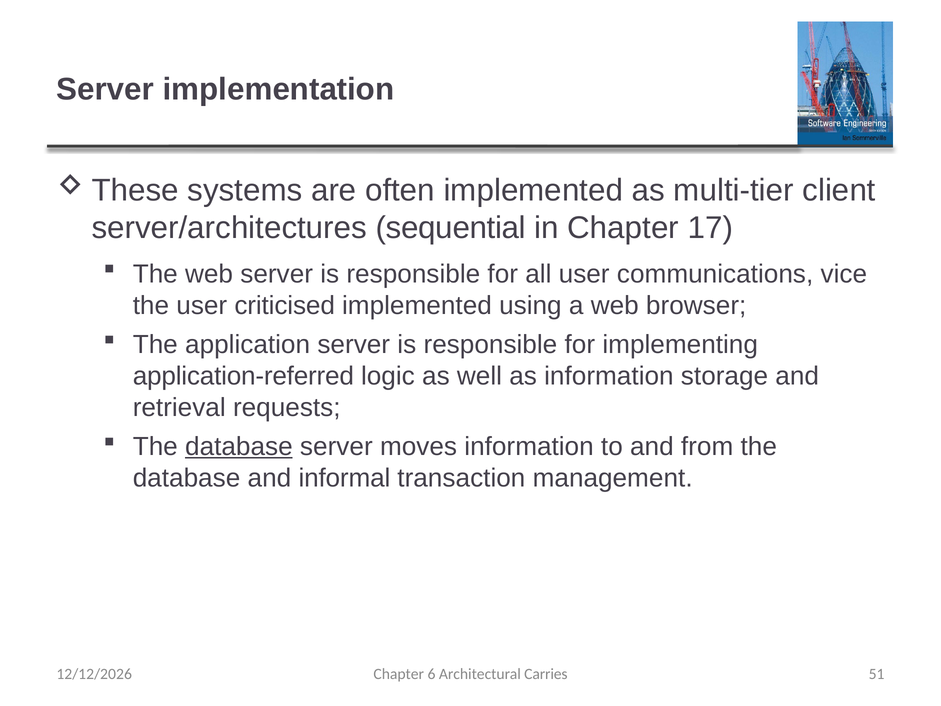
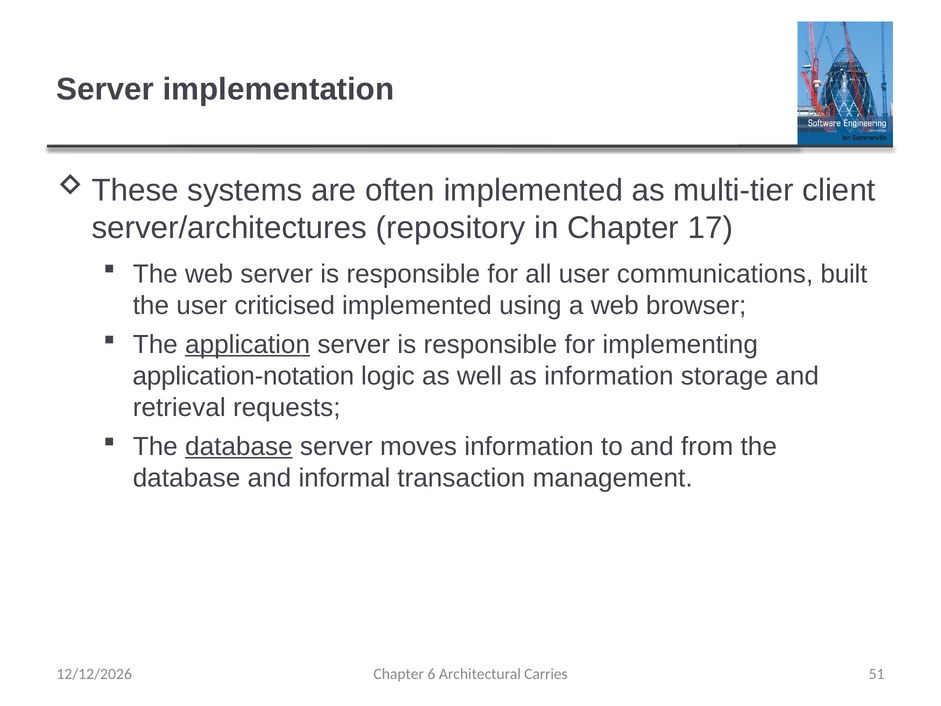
sequential: sequential -> repository
vice: vice -> built
application underline: none -> present
application-referred: application-referred -> application-notation
